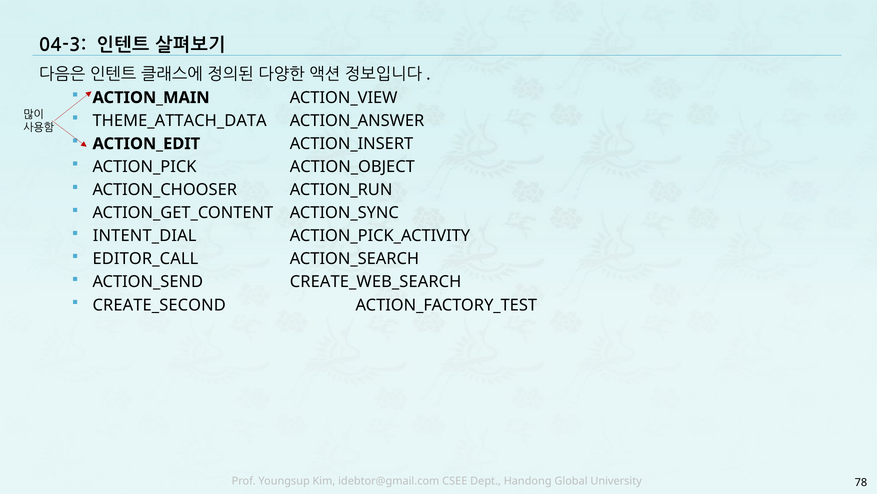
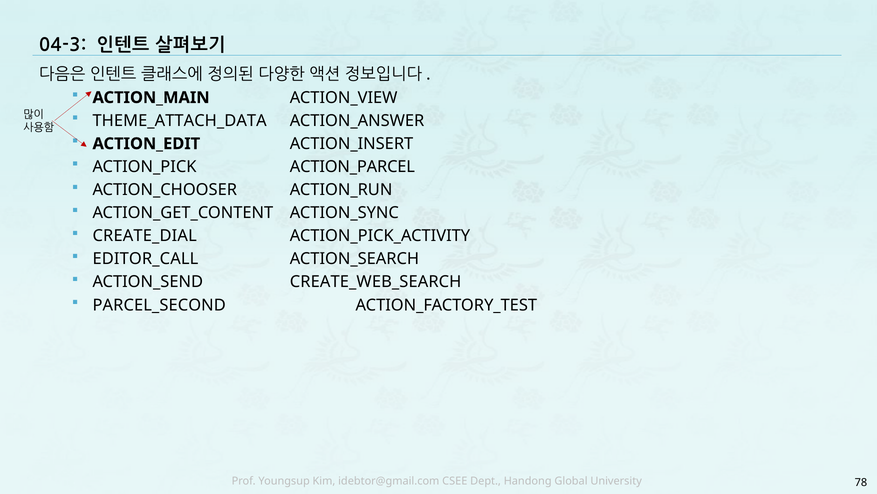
ACTION_OBJECT: ACTION_OBJECT -> ACTION_PARCEL
INTENT_DIAL: INTENT_DIAL -> CREATE_DIAL
CREATE_SECOND: CREATE_SECOND -> PARCEL_SECOND
